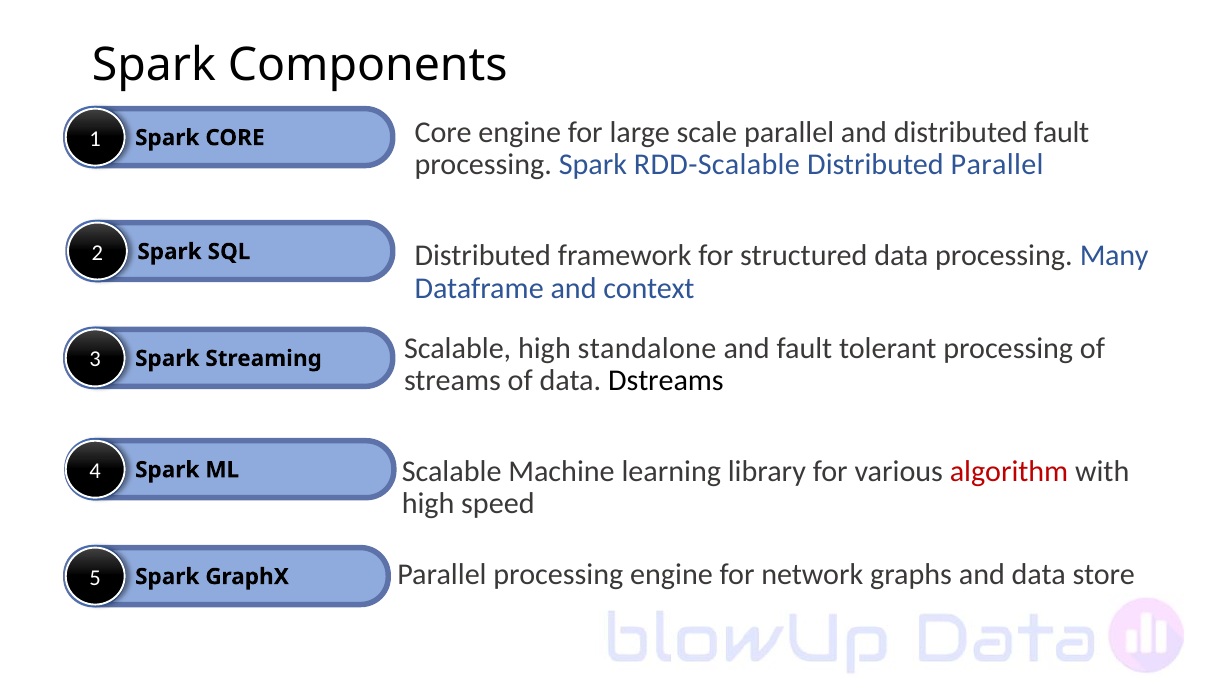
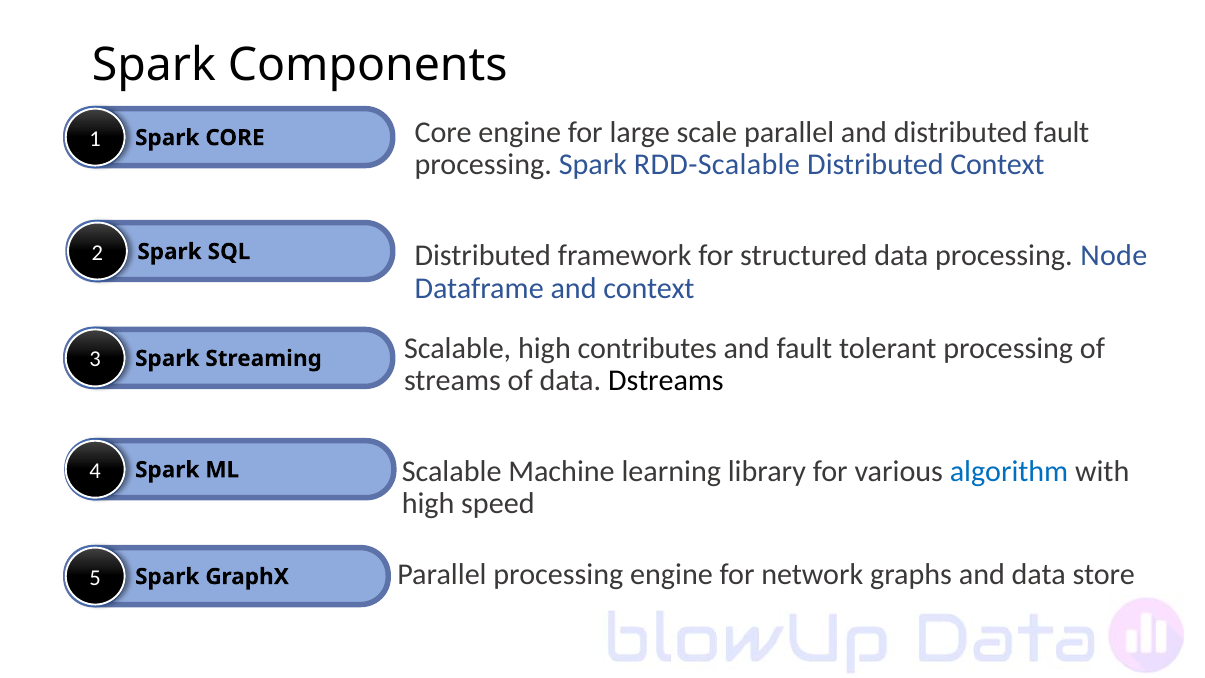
Distributed Parallel: Parallel -> Context
Many: Many -> Node
standalone: standalone -> contributes
algorithm colour: red -> blue
